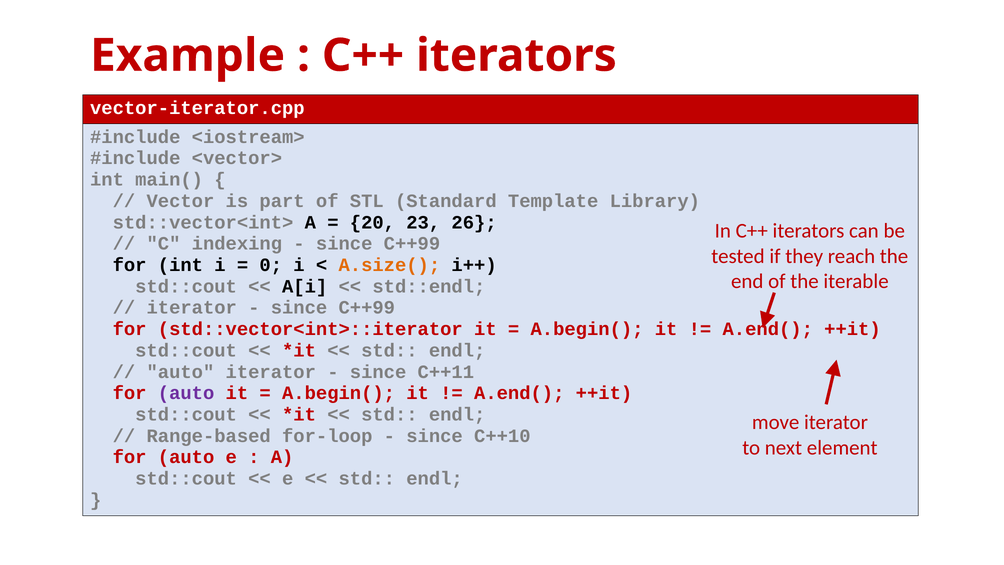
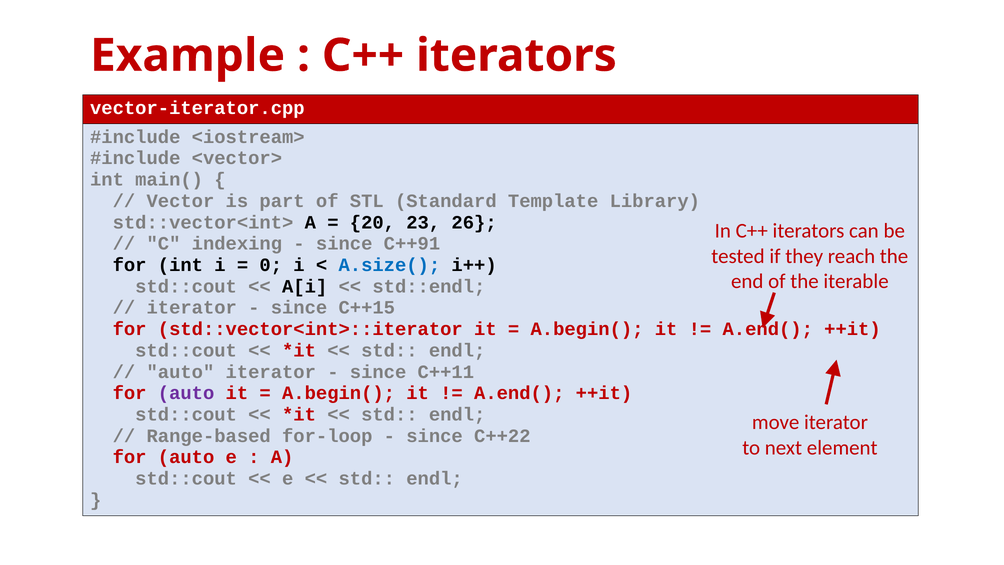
C++99 at (412, 244): C++99 -> C++91
A.size( colour: orange -> blue
C++99 at (367, 308): C++99 -> C++15
C++10: C++10 -> C++22
